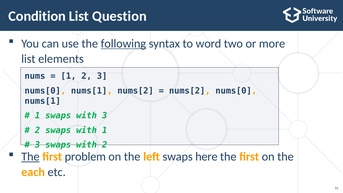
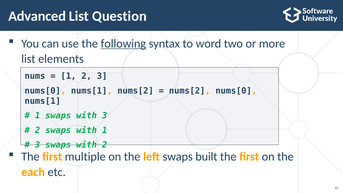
Condition: Condition -> Advanced
The at (30, 157) underline: present -> none
problem: problem -> multiple
here: here -> built
